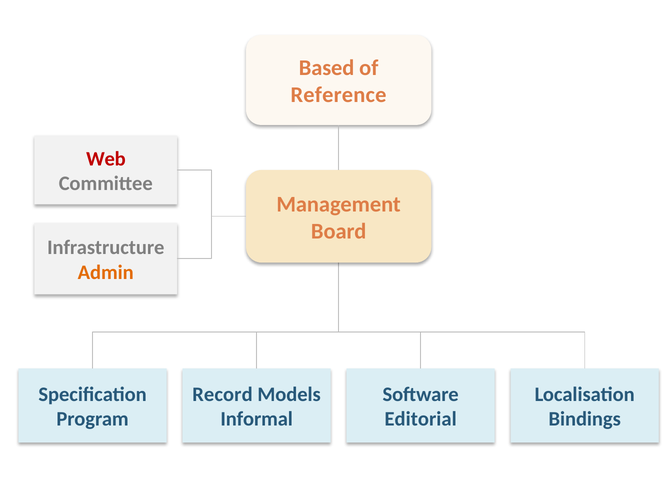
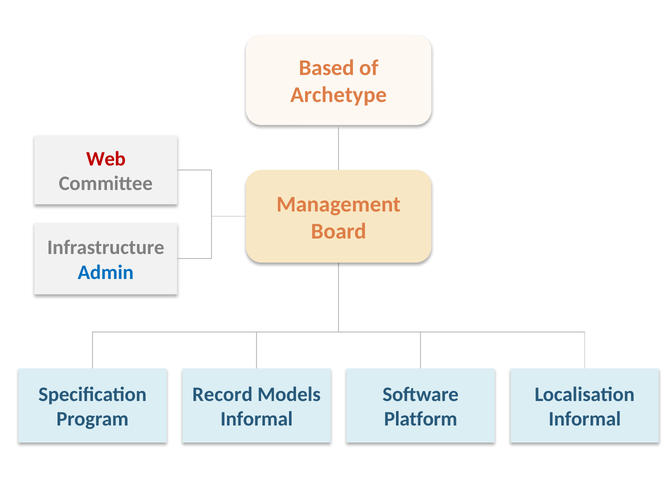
Reference: Reference -> Archetype
Admin colour: orange -> blue
Editorial: Editorial -> Platform
Bindings at (585, 419): Bindings -> Informal
